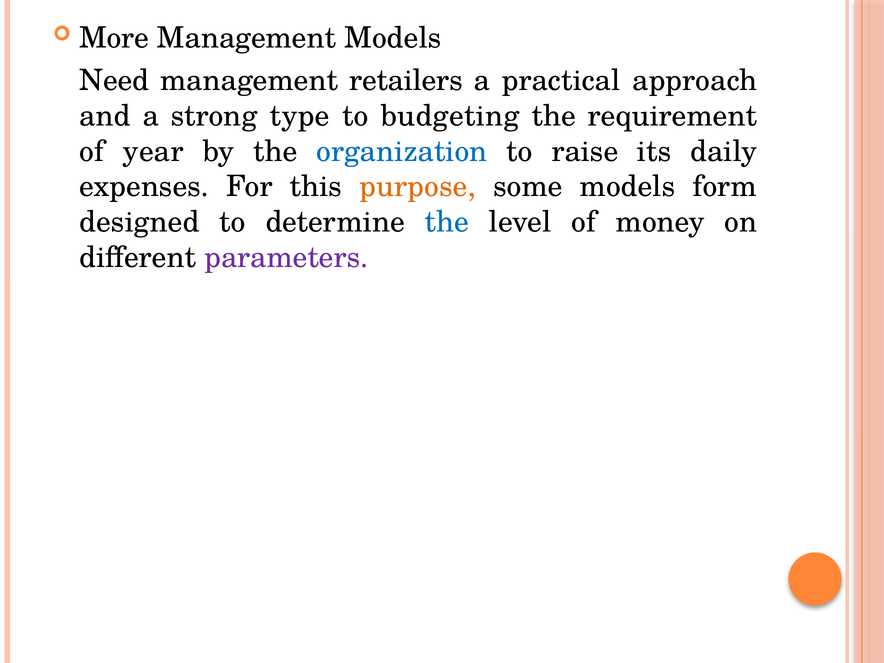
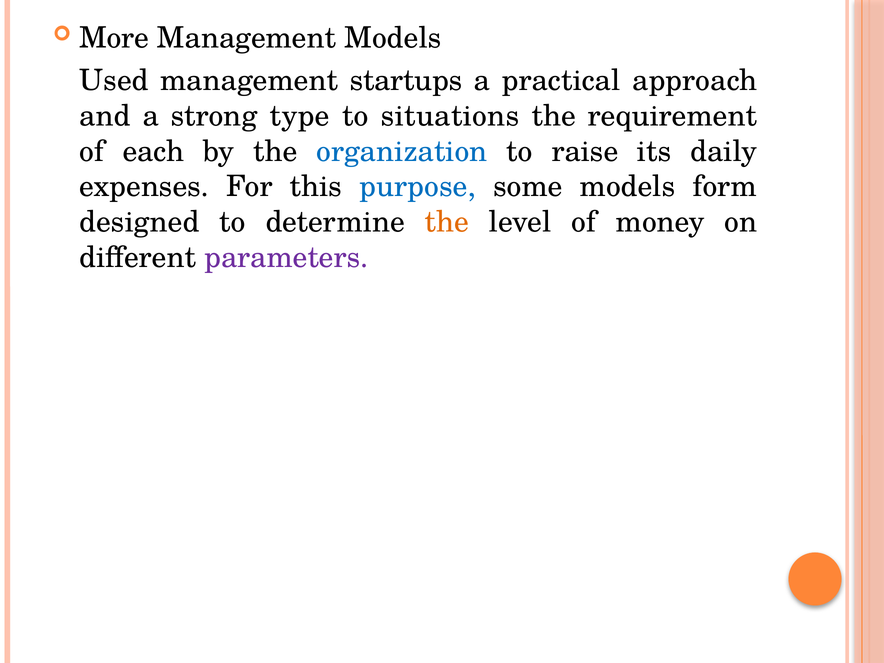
Need: Need -> Used
retailers: retailers -> startups
budgeting: budgeting -> situations
year: year -> each
purpose colour: orange -> blue
the at (447, 222) colour: blue -> orange
